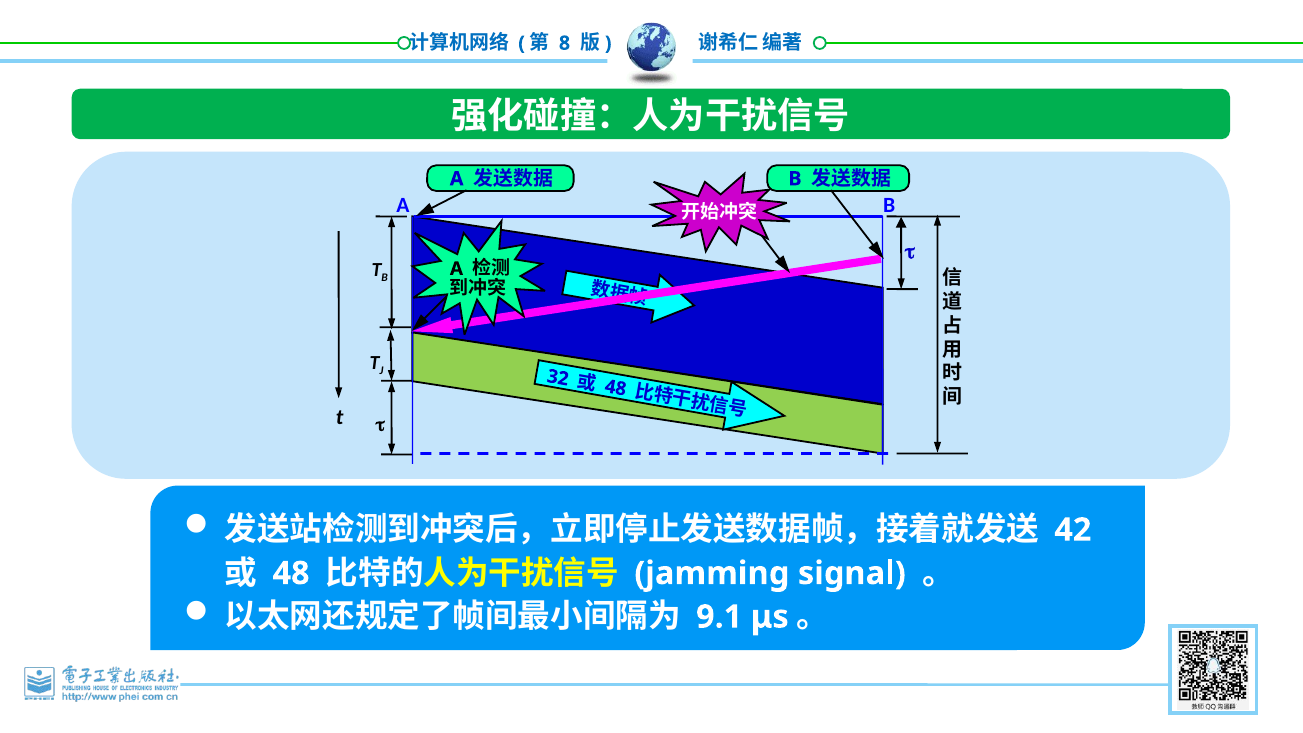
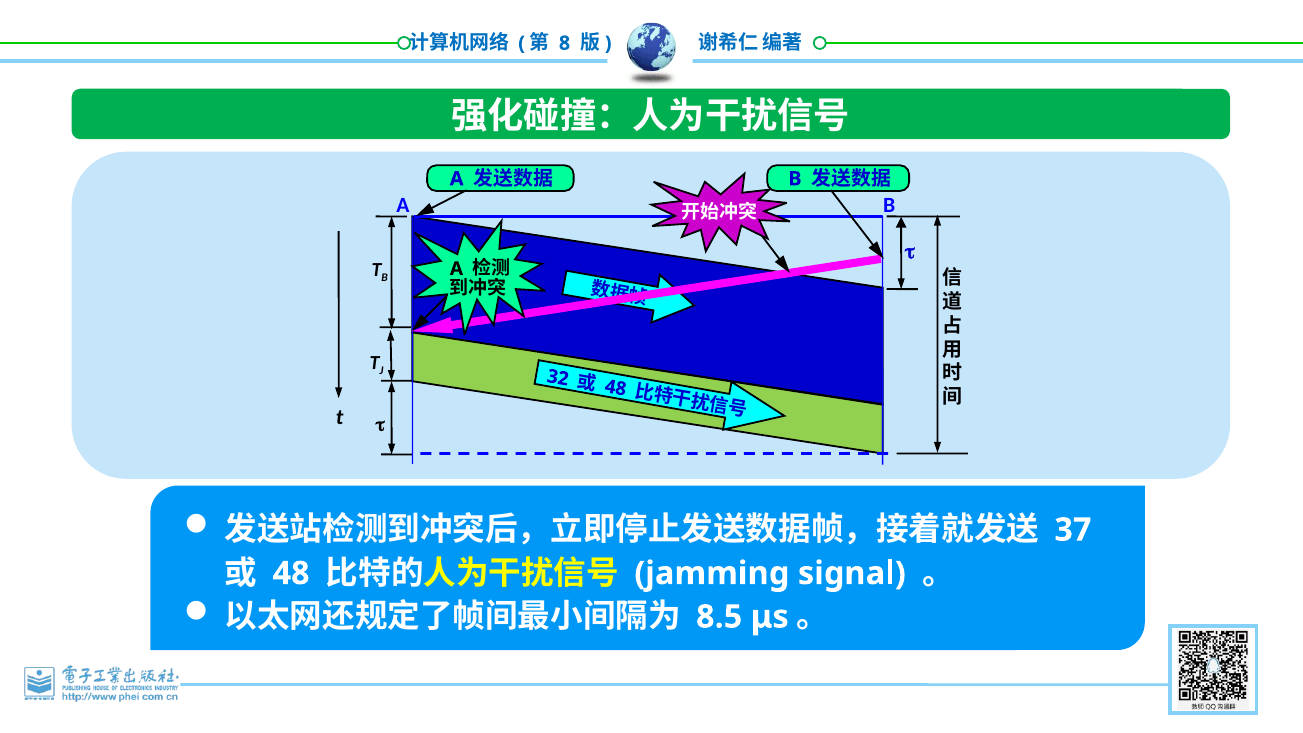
42: 42 -> 37
9.1: 9.1 -> 8.5
